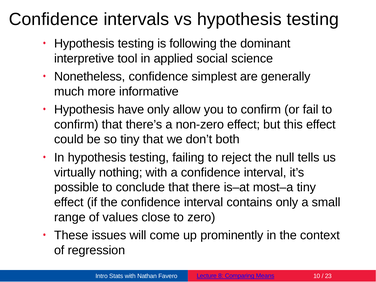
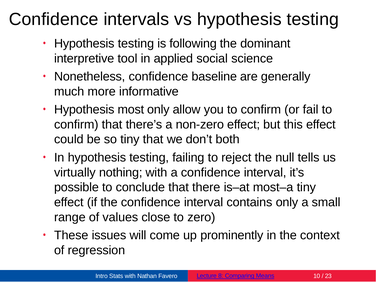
simplest: simplest -> baseline
have: have -> most
